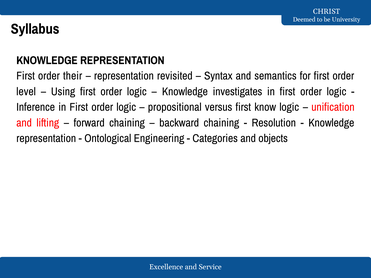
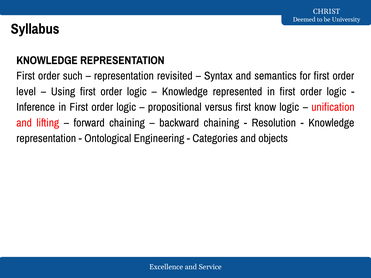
their: their -> such
investigates: investigates -> represented
